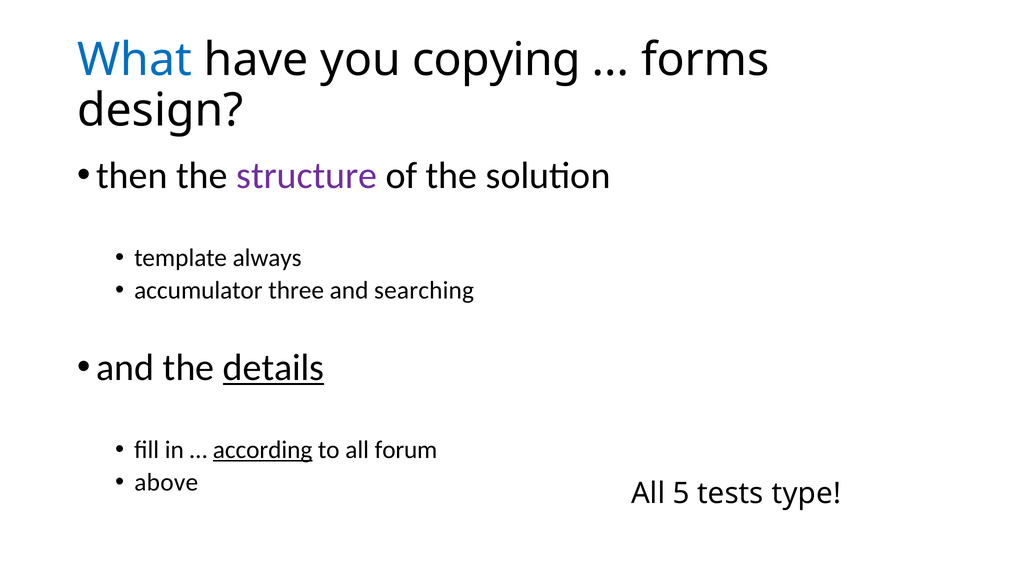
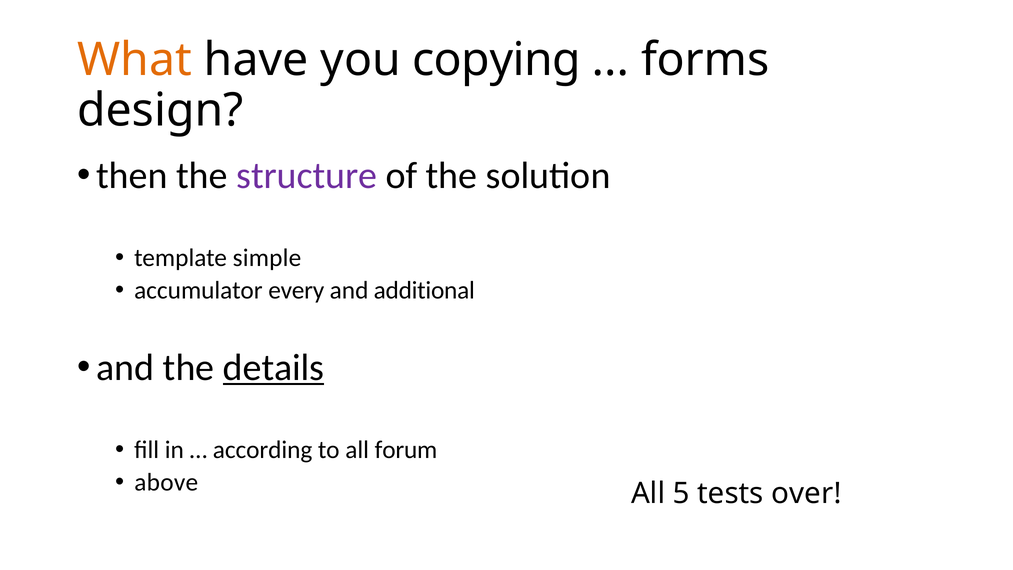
What colour: blue -> orange
always: always -> simple
three: three -> every
searching: searching -> additional
according underline: present -> none
type: type -> over
